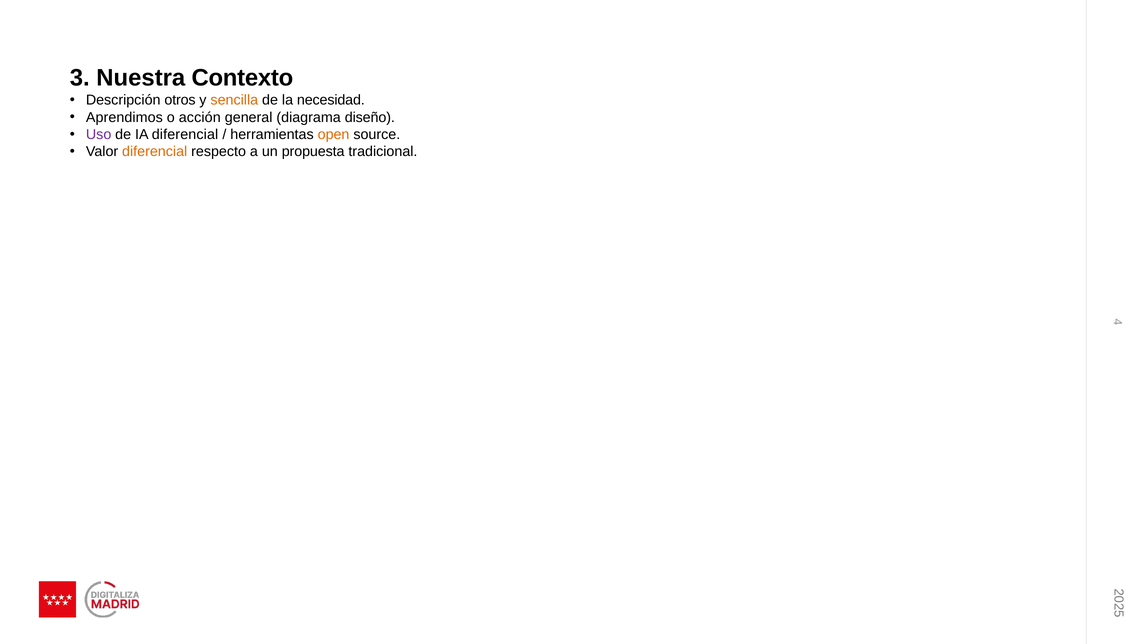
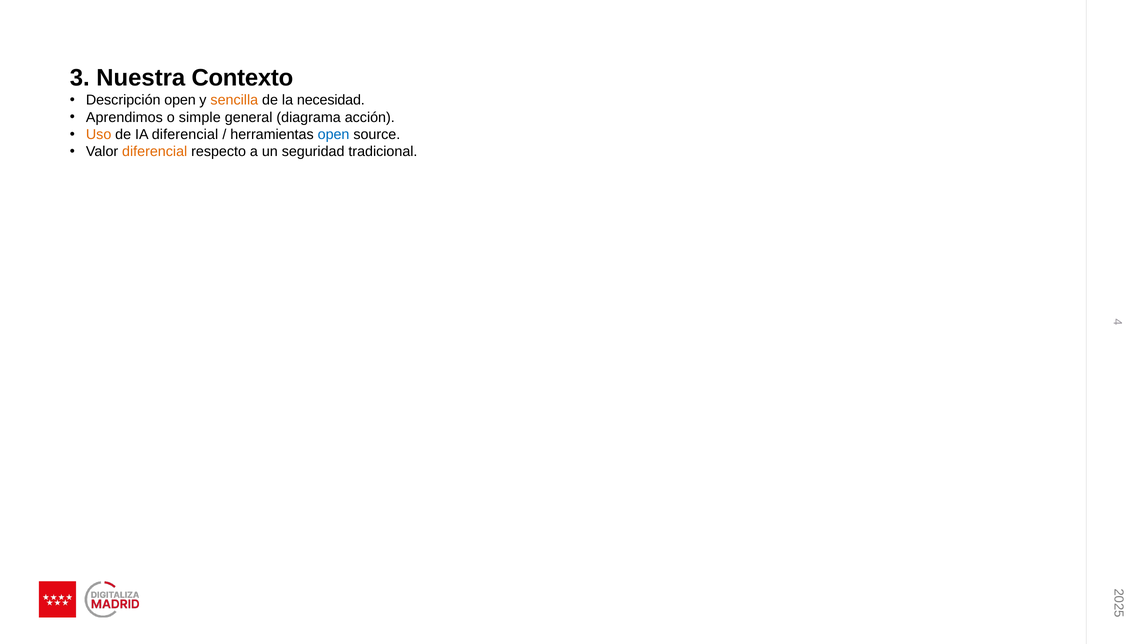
Descripción otros: otros -> open
acción: acción -> simple
diseño: diseño -> acción
Uso colour: purple -> orange
open at (334, 135) colour: orange -> blue
propuesta: propuesta -> seguridad
